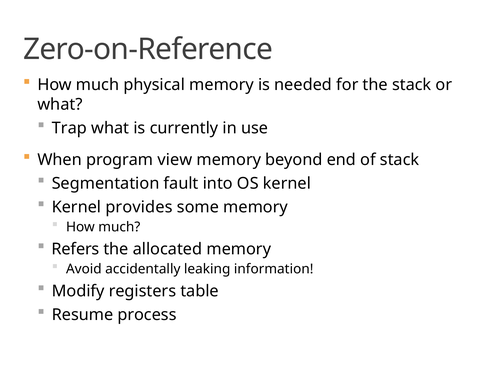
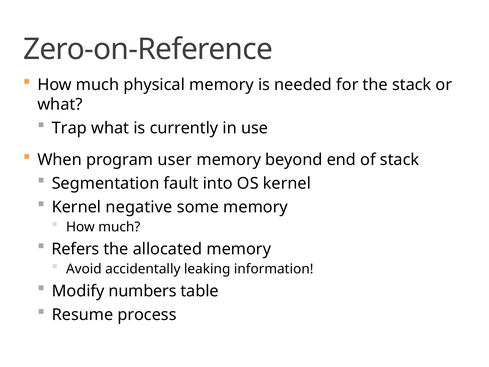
view: view -> user
provides: provides -> negative
registers: registers -> numbers
